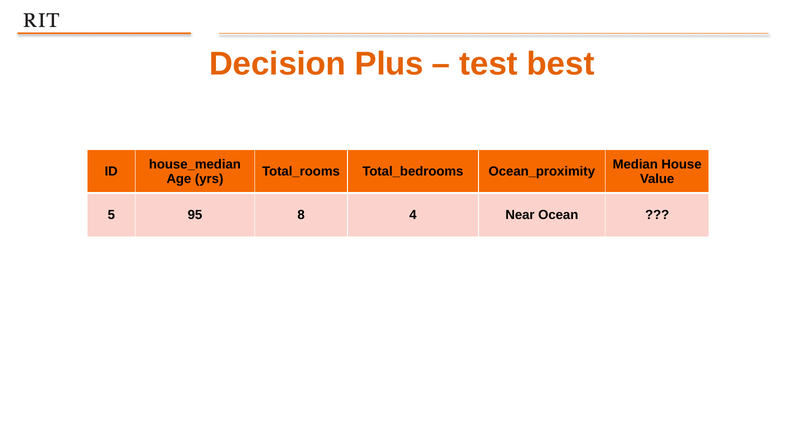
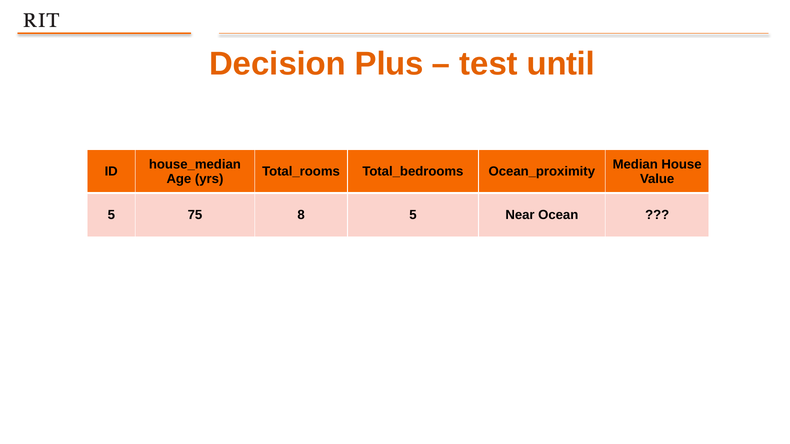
best: best -> until
95: 95 -> 75
8 4: 4 -> 5
